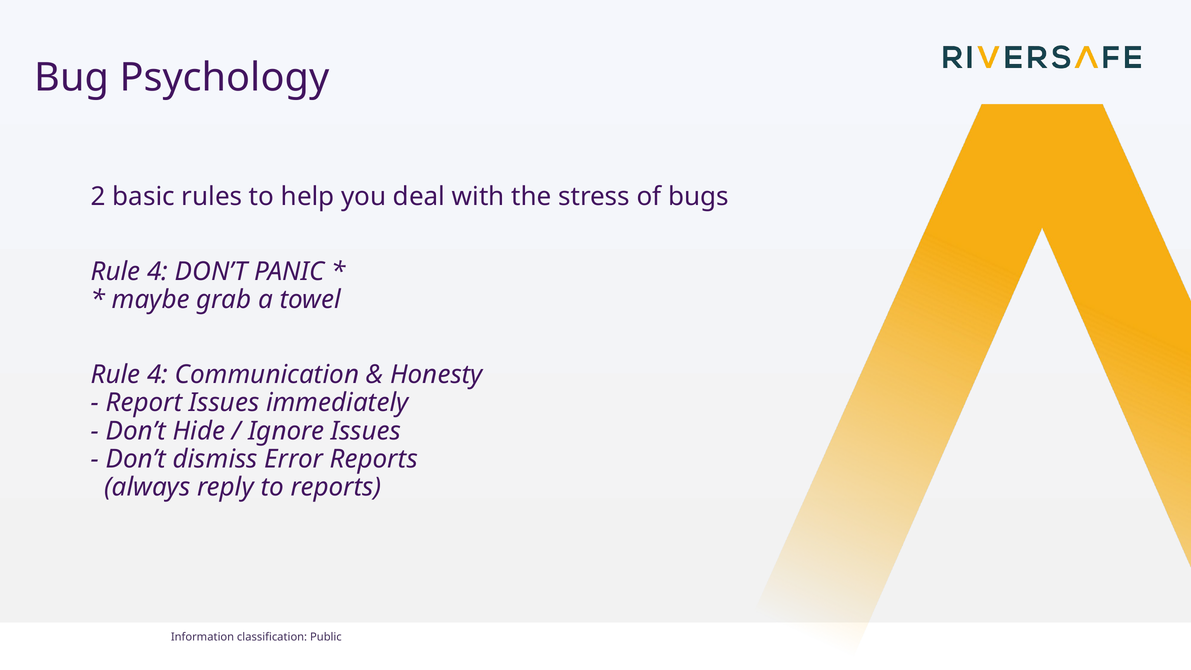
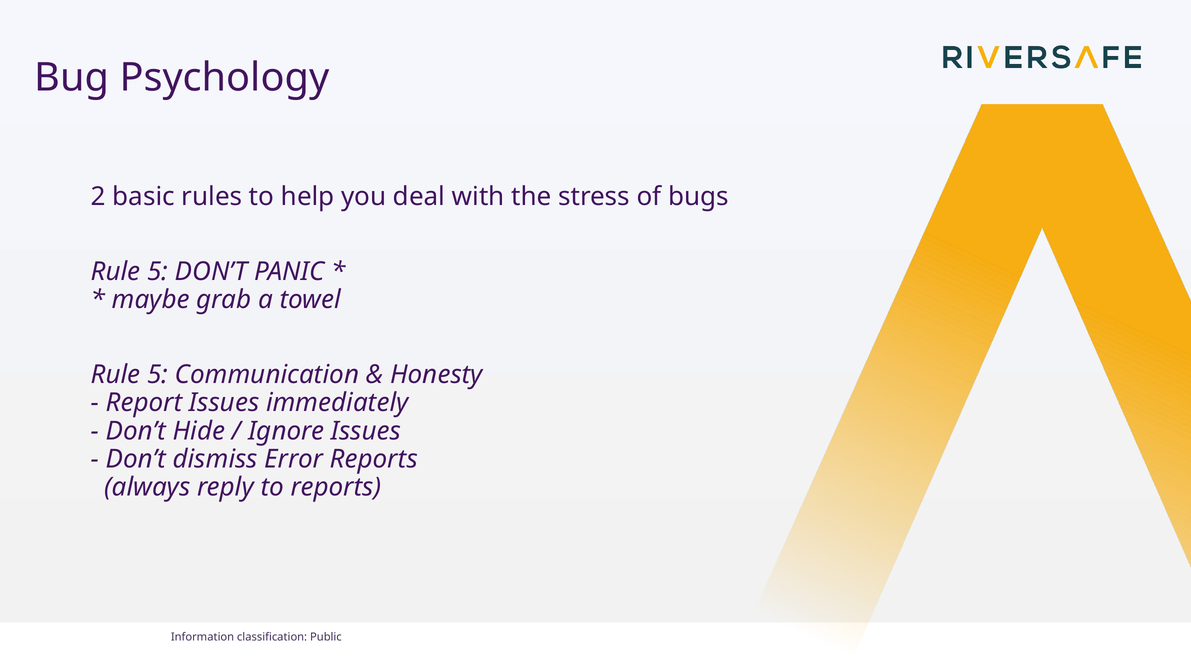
4 at (158, 272): 4 -> 5
4 at (158, 375): 4 -> 5
